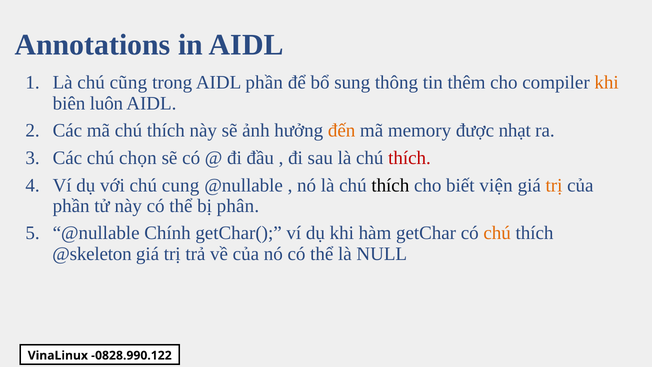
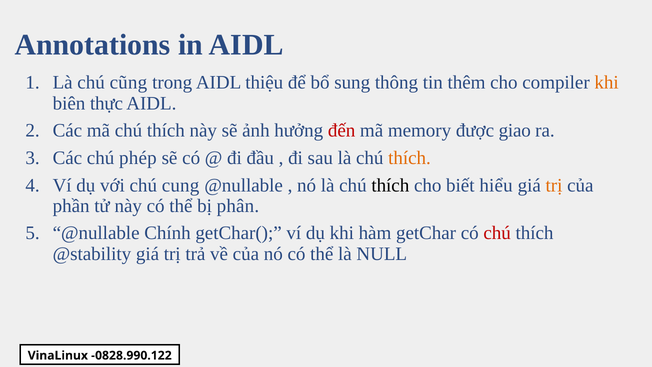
AIDL phần: phần -> thiệu
luôn: luôn -> thực
đến colour: orange -> red
nhạt: nhạt -> giao
chọn: chọn -> phép
thích at (410, 158) colour: red -> orange
viện: viện -> hiểu
chú at (497, 233) colour: orange -> red
@skeleton: @skeleton -> @stability
